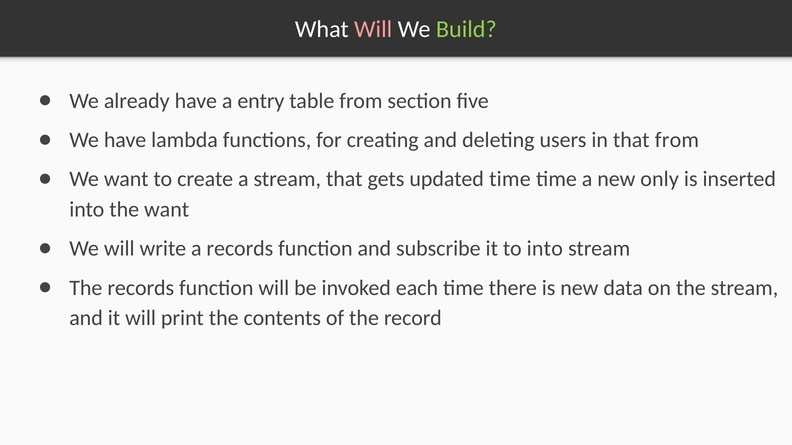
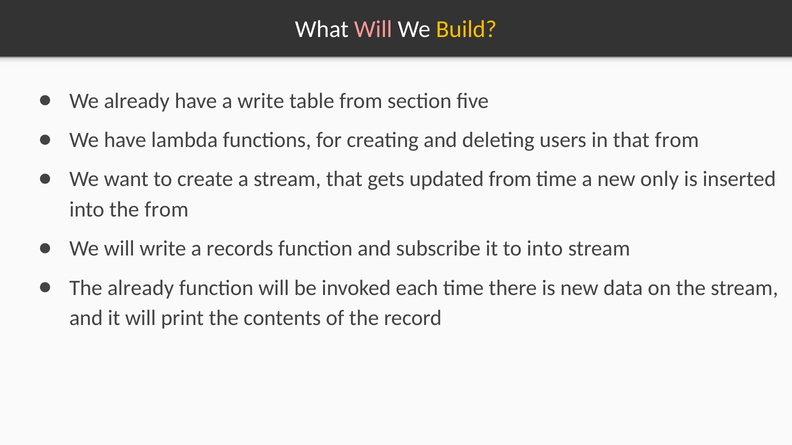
Build colour: light green -> yellow
a entry: entry -> write
updated time: time -> from
the want: want -> from
The records: records -> already
